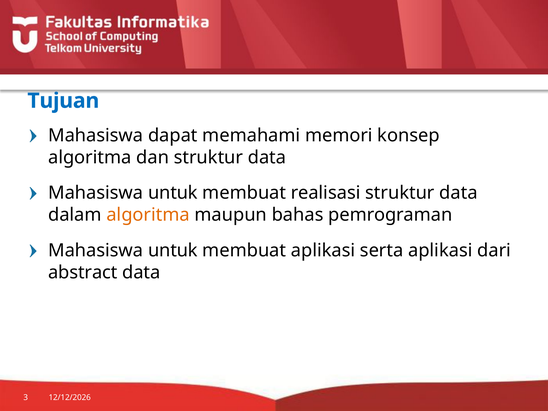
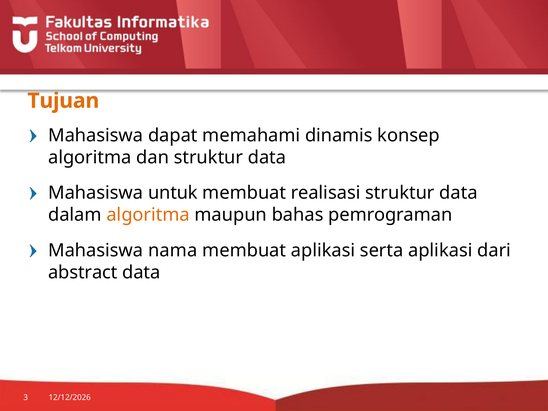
Tujuan colour: blue -> orange
memori: memori -> dinamis
untuk at (173, 250): untuk -> nama
